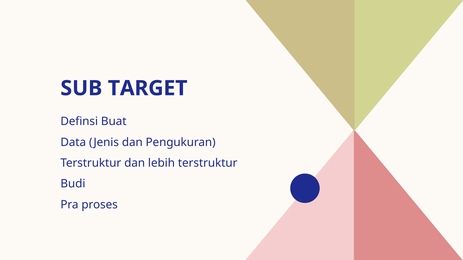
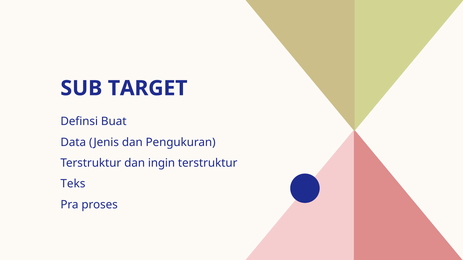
lebih: lebih -> ingin
Budi: Budi -> Teks
